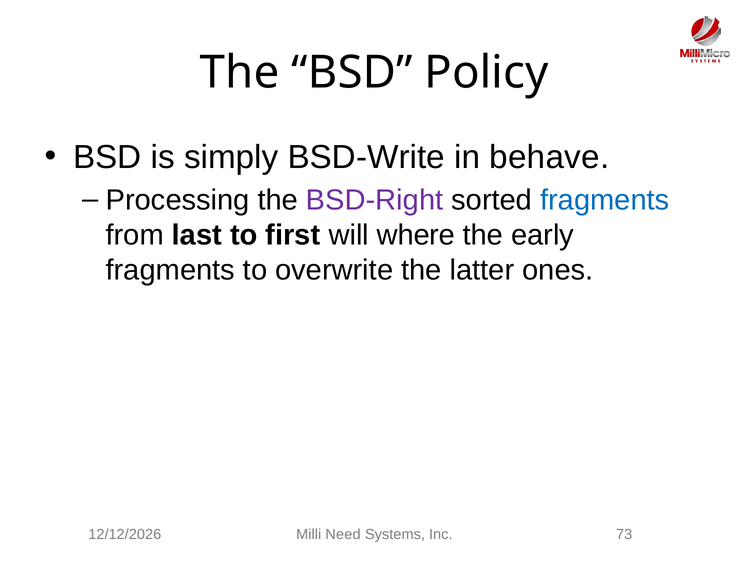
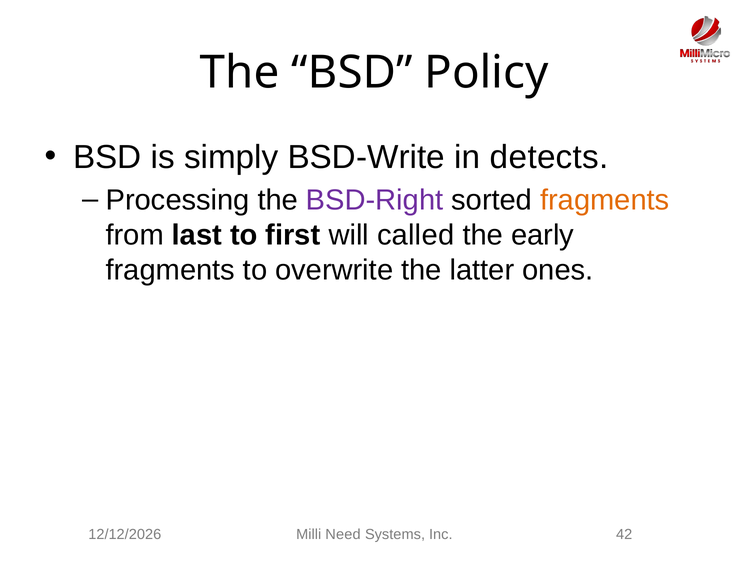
behave: behave -> detects
fragments at (605, 200) colour: blue -> orange
where: where -> called
73: 73 -> 42
